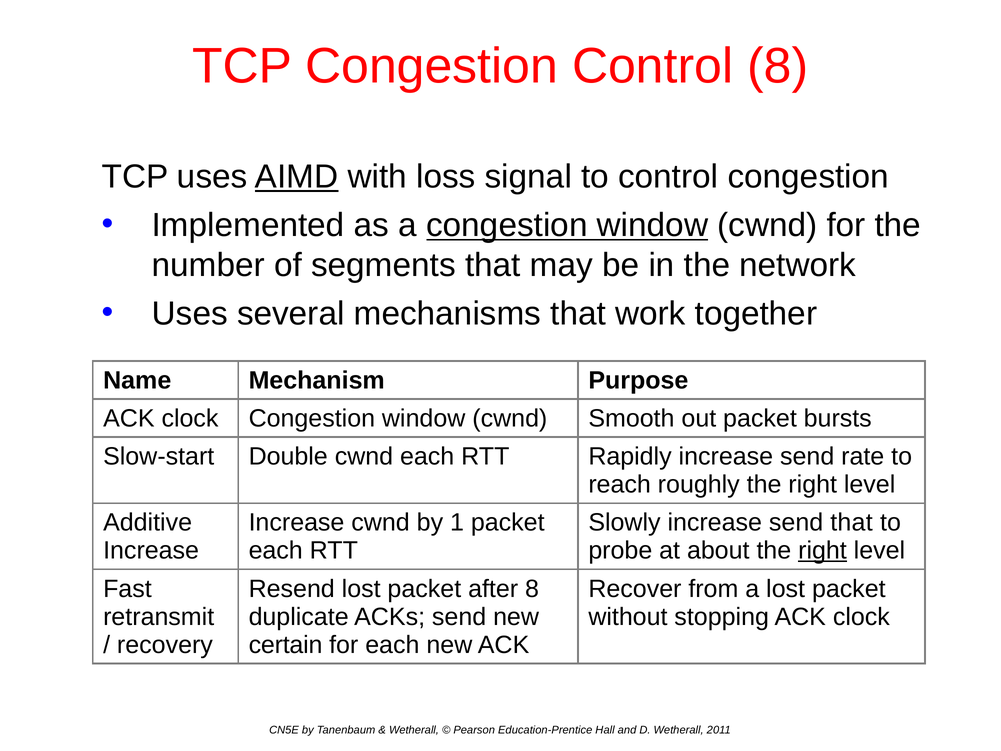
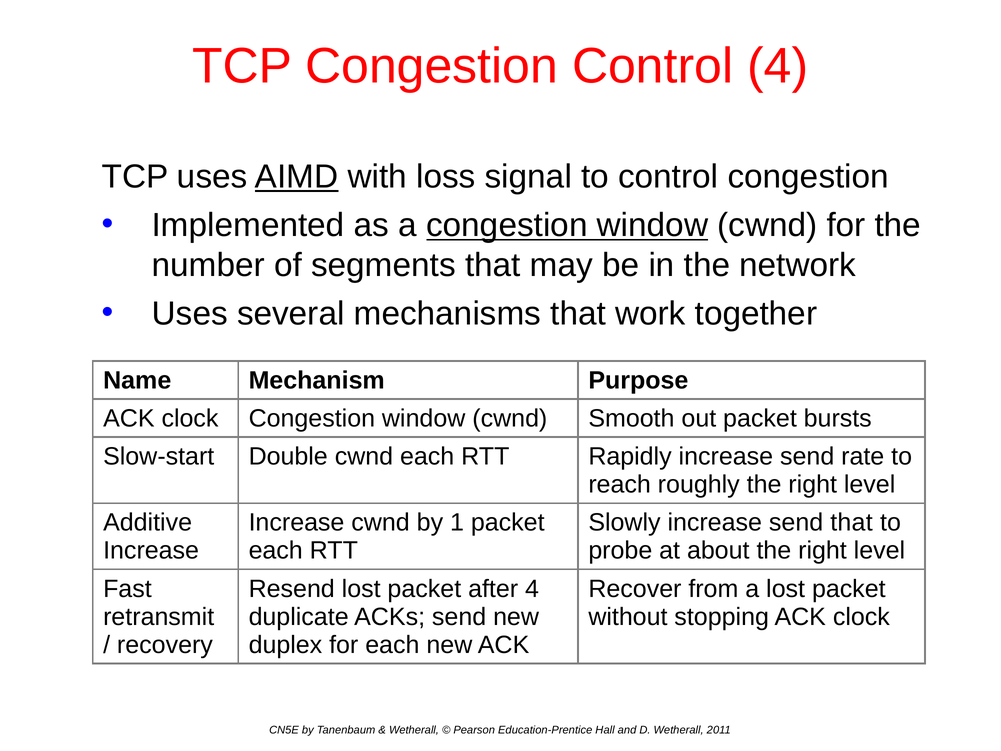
Control 8: 8 -> 4
right at (822, 550) underline: present -> none
after 8: 8 -> 4
certain: certain -> duplex
